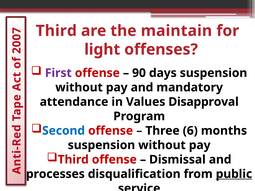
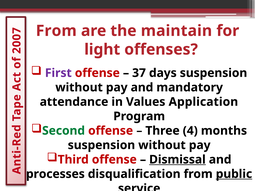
Third at (56, 31): Third -> From
90: 90 -> 37
Disapproval: Disapproval -> Application
Second colour: blue -> green
6: 6 -> 4
Dismissal underline: none -> present
